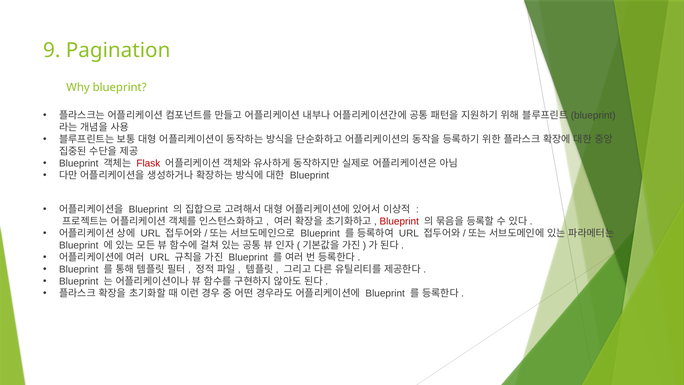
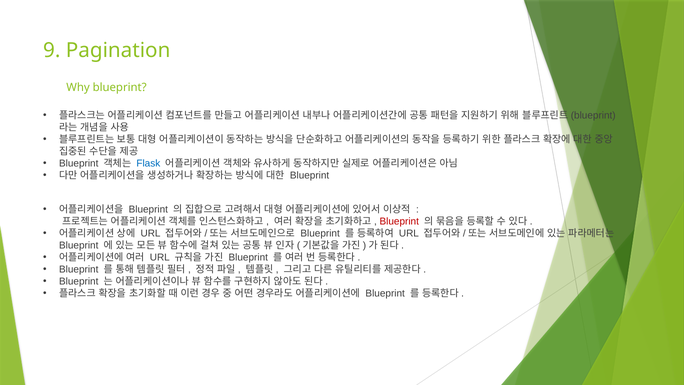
Flask colour: red -> blue
